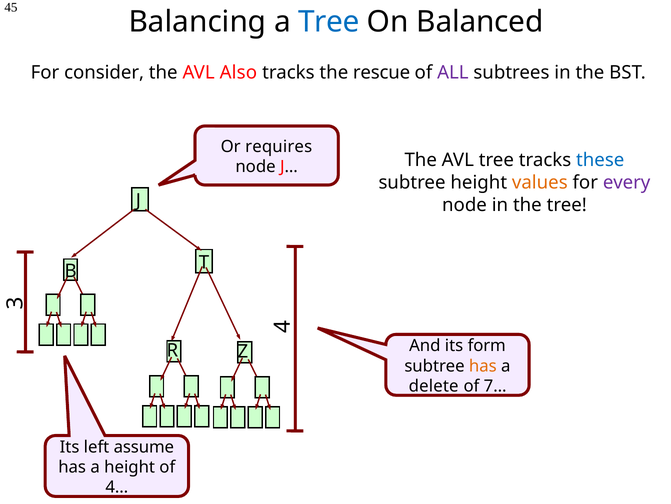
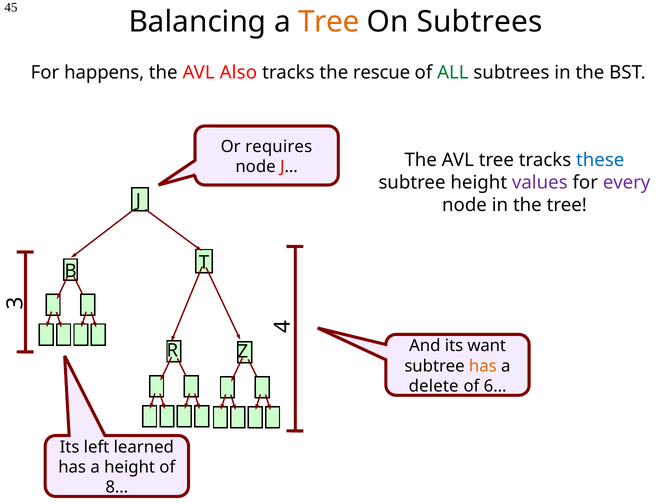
Tree at (329, 22) colour: blue -> orange
On Balanced: Balanced -> Subtrees
consider: consider -> happens
ALL colour: purple -> green
values colour: orange -> purple
form: form -> want
7…: 7… -> 6…
assume: assume -> learned
4…: 4… -> 8…
